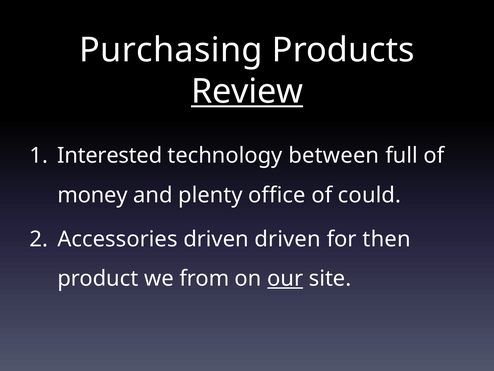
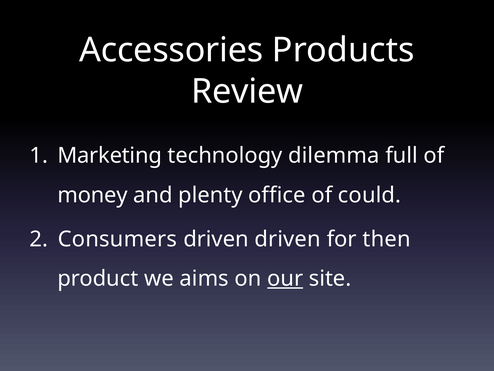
Purchasing: Purchasing -> Accessories
Review underline: present -> none
Interested: Interested -> Marketing
between: between -> dilemma
Accessories: Accessories -> Consumers
from: from -> aims
